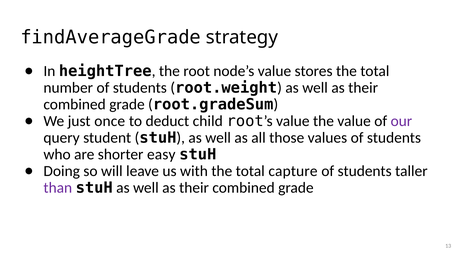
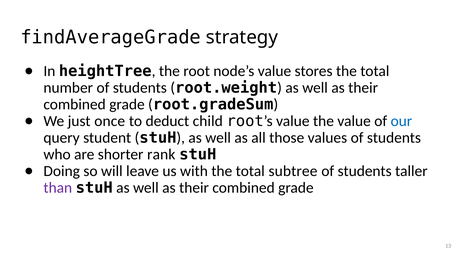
our colour: purple -> blue
easy: easy -> rank
capture: capture -> subtree
